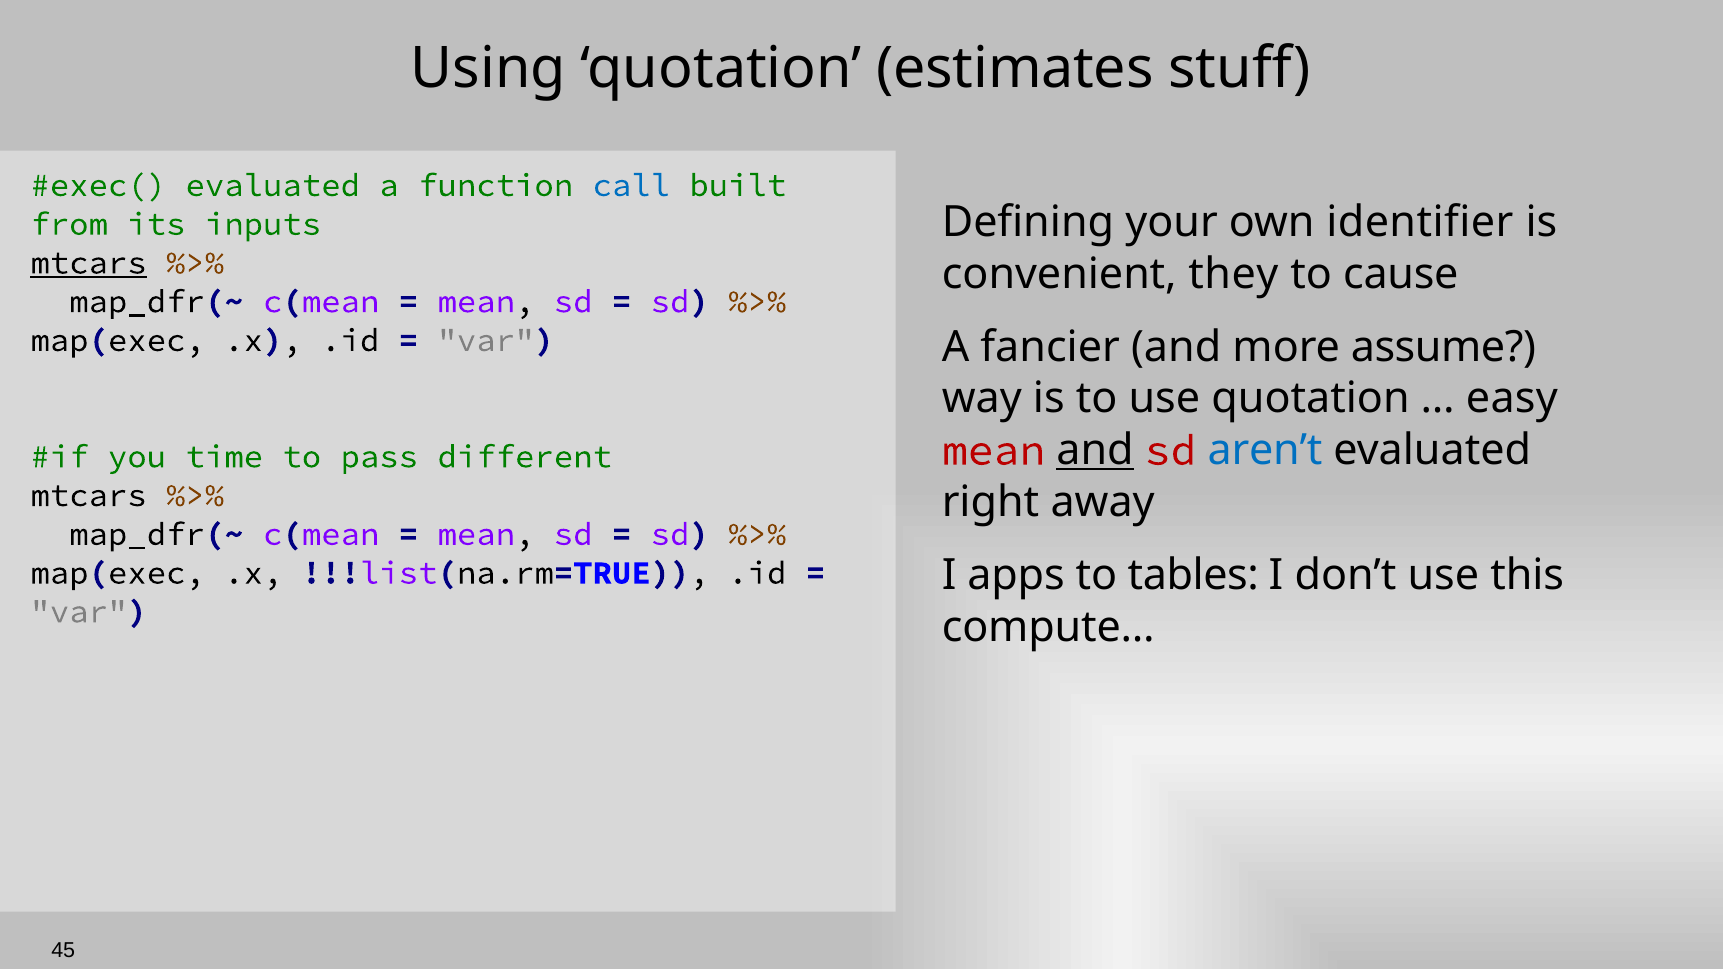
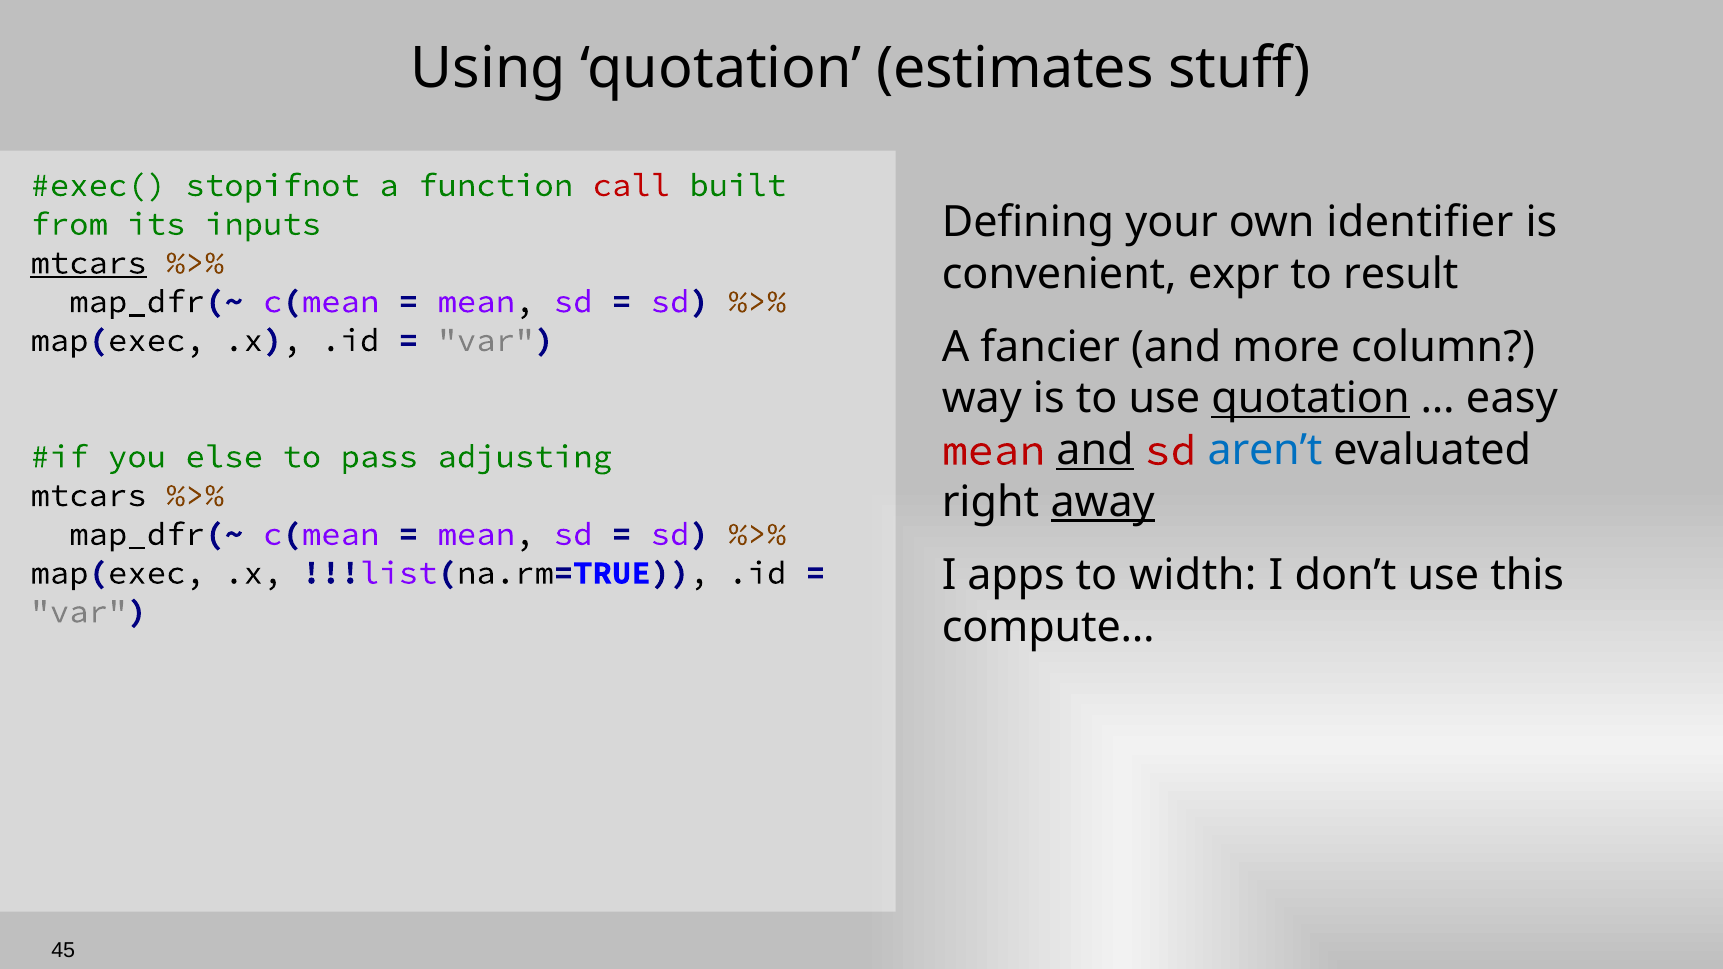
evaluated at (273, 185): evaluated -> stopifnot
call colour: blue -> red
they: they -> expr
cause: cause -> result
assume: assume -> column
quotation at (1311, 399) underline: none -> present
time: time -> else
different: different -> adjusting
away underline: none -> present
tables: tables -> width
